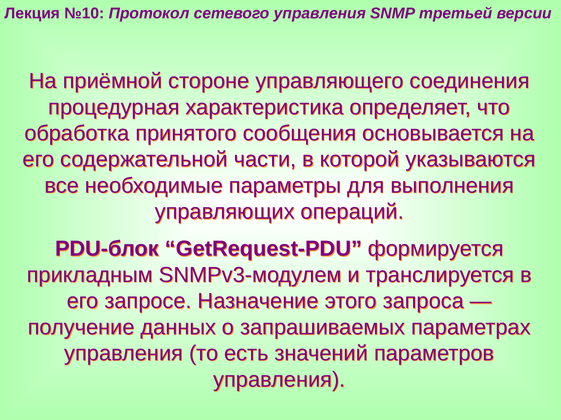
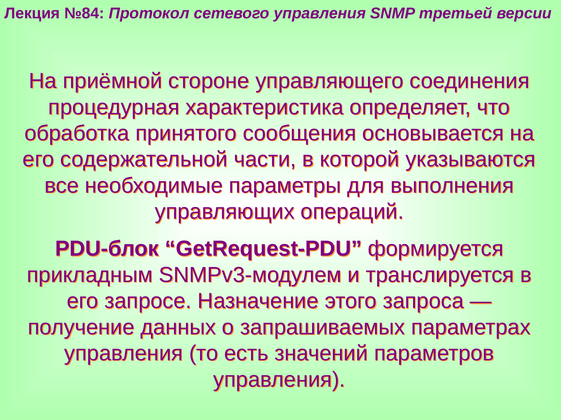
№10: №10 -> №84
